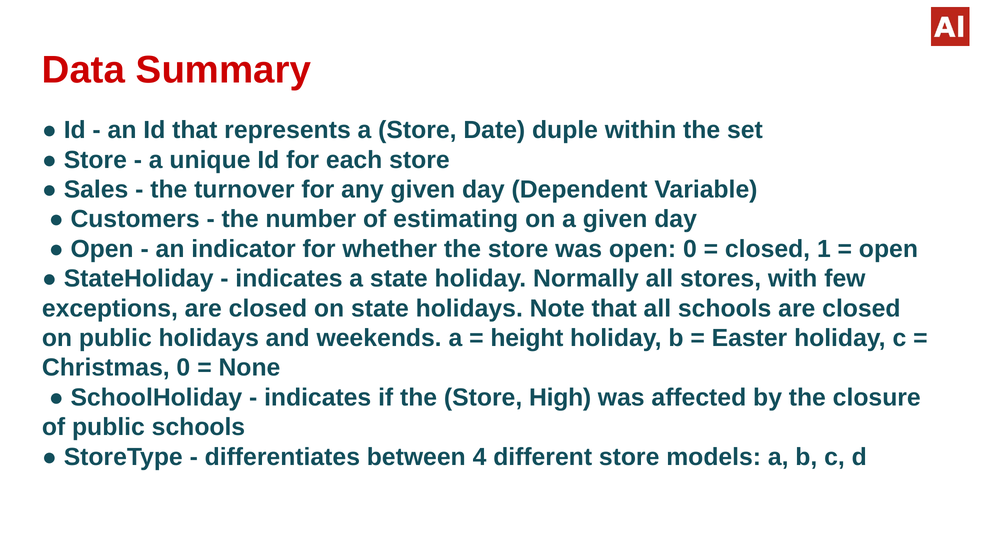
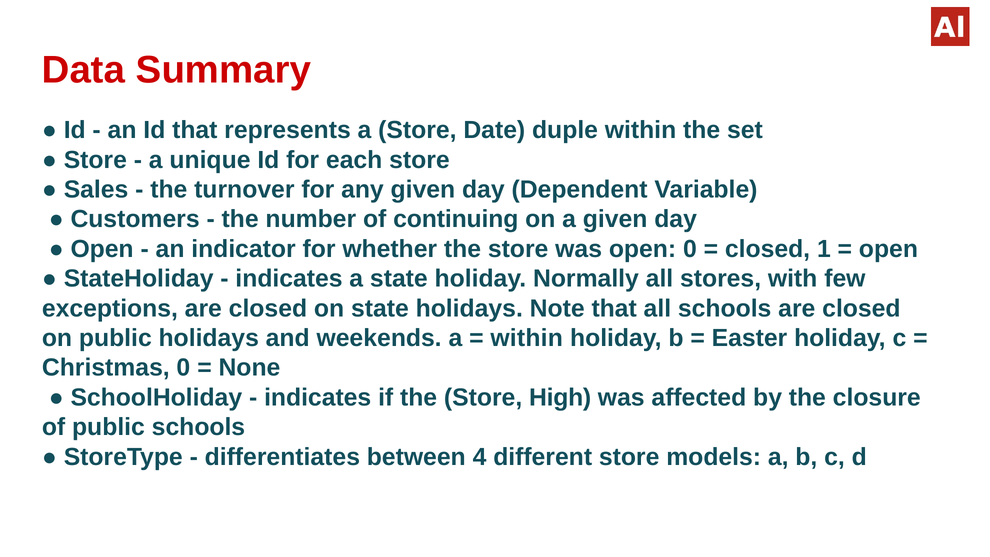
estimating: estimating -> continuing
height at (527, 338): height -> within
